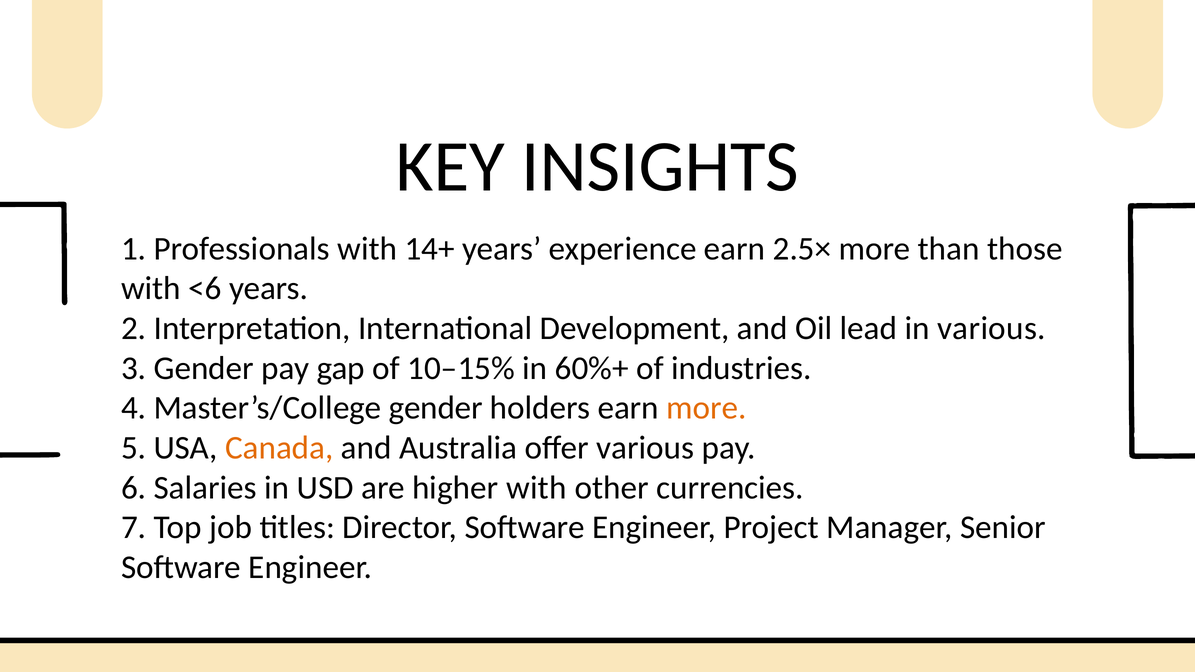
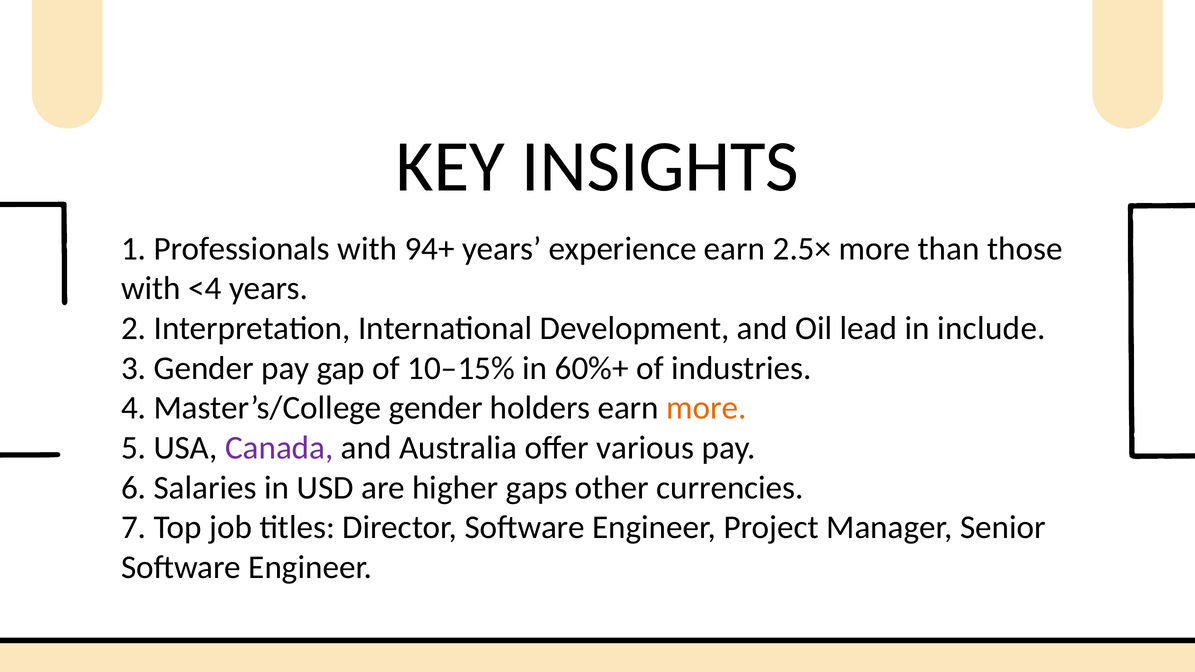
14+: 14+ -> 94+
<6: <6 -> <4
in various: various -> include
Canada colour: orange -> purple
higher with: with -> gaps
